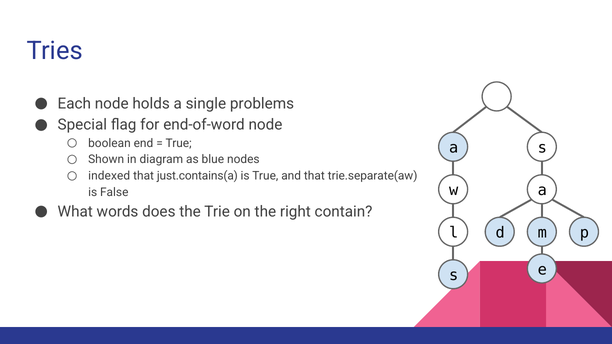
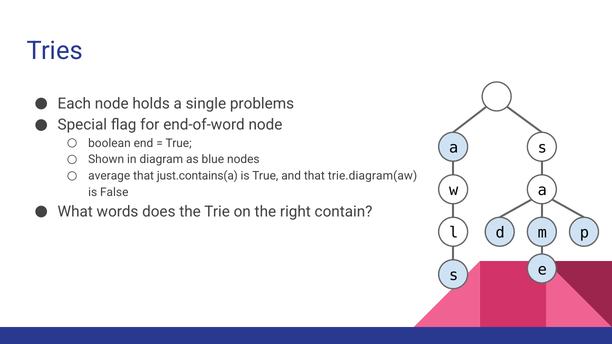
indexed: indexed -> average
trie.separate(aw: trie.separate(aw -> trie.diagram(aw
